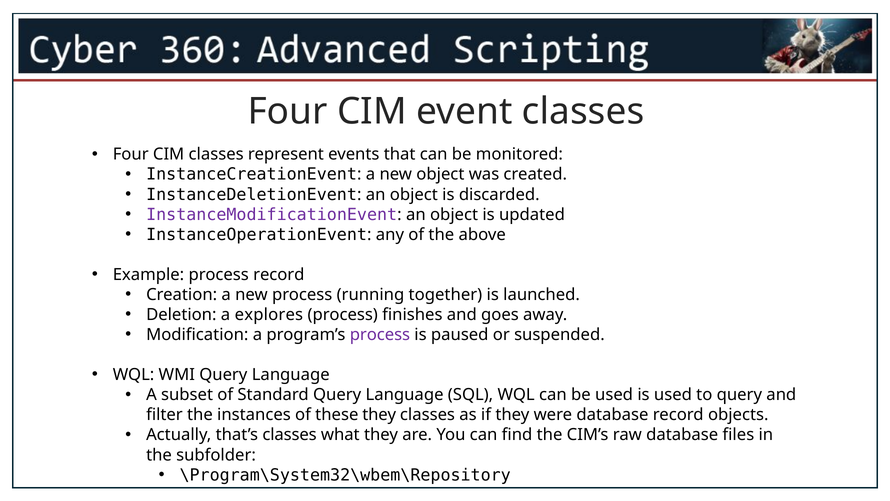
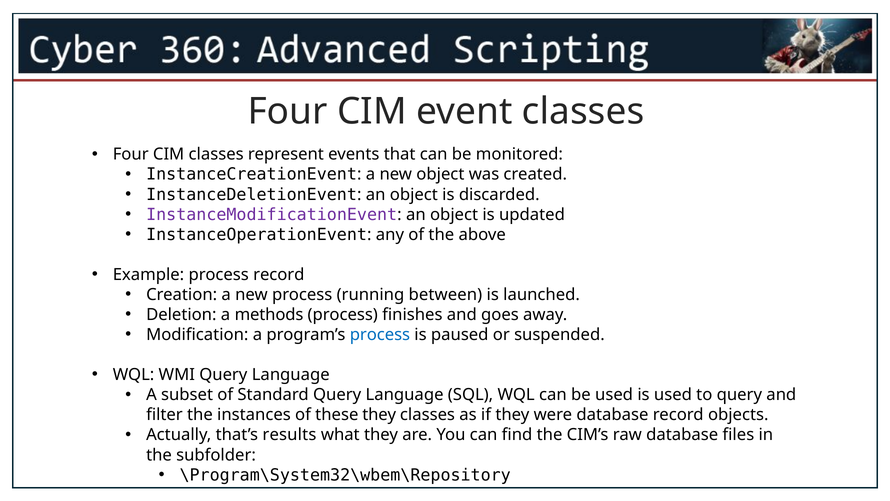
together: together -> between
explores: explores -> methods
process at (380, 335) colour: purple -> blue
that’s classes: classes -> results
